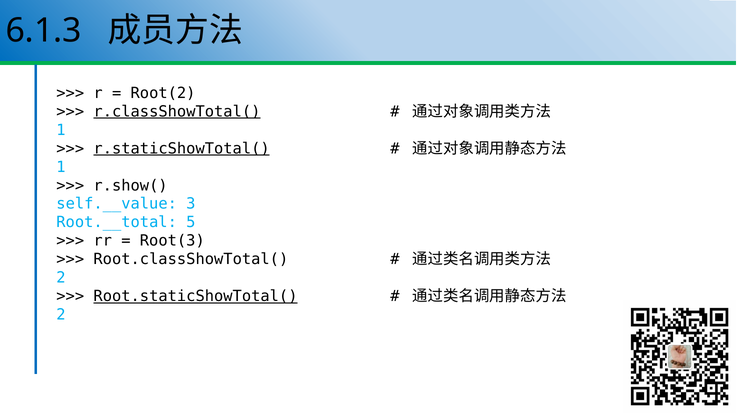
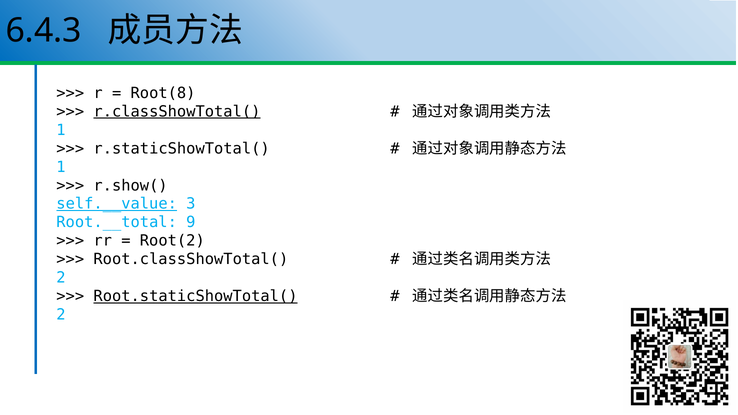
6.1.3: 6.1.3 -> 6.4.3
Root(2: Root(2 -> Root(8
r.staticShowTotal( underline: present -> none
self.__value underline: none -> present
5: 5 -> 9
Root(3: Root(3 -> Root(2
